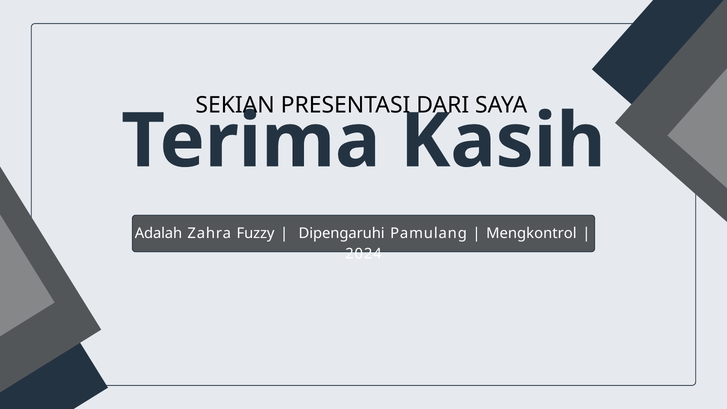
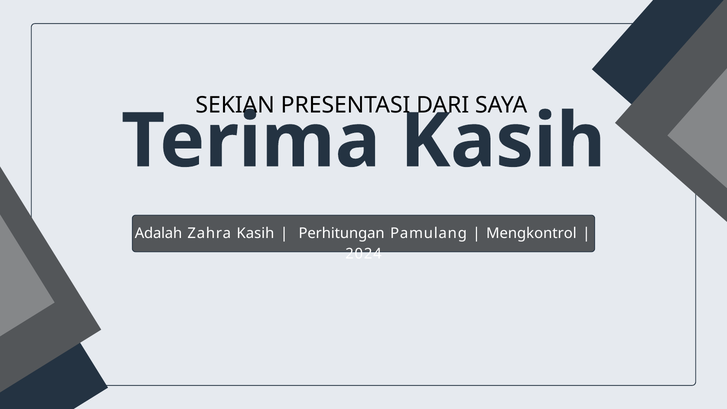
Zahra Fuzzy: Fuzzy -> Kasih
Dipengaruhi: Dipengaruhi -> Perhitungan
